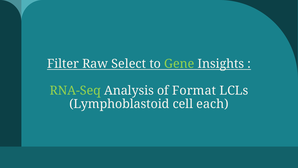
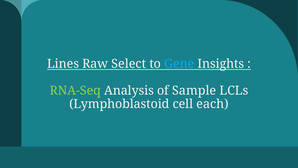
Filter: Filter -> Lines
Gene colour: light green -> light blue
Format: Format -> Sample
